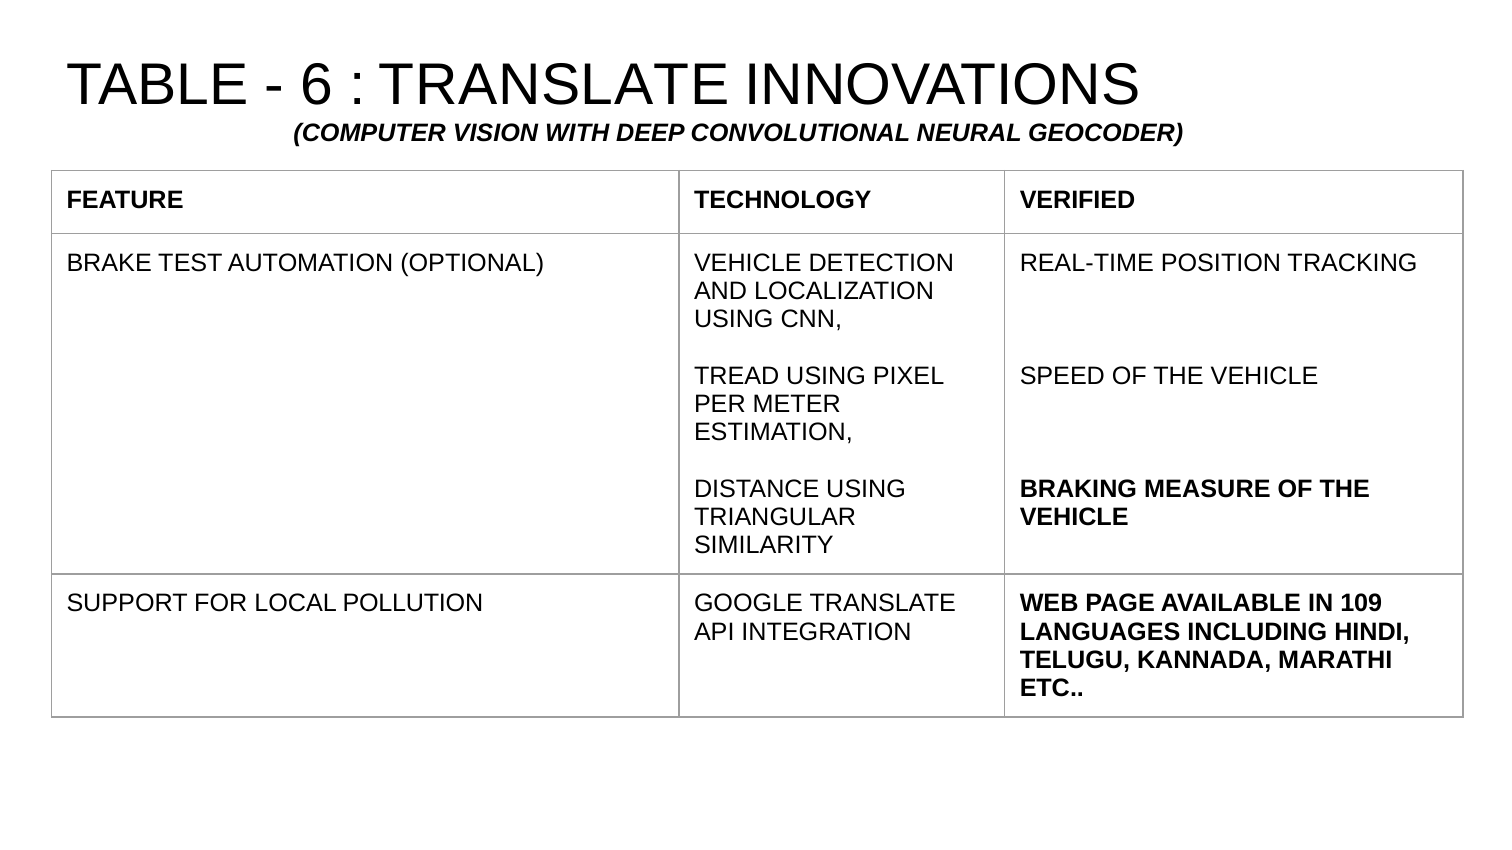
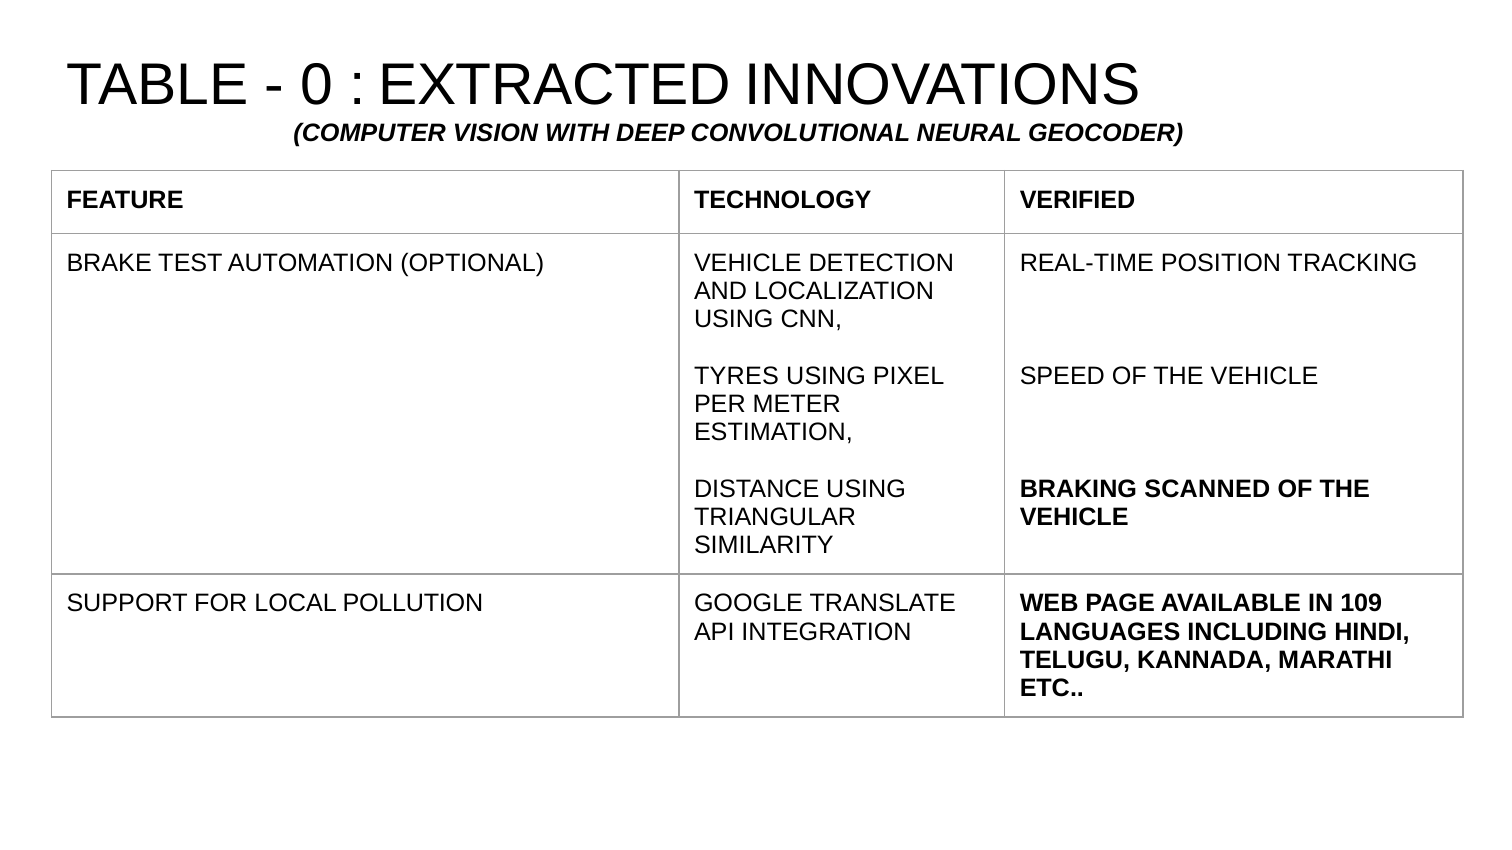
6: 6 -> 0
TRANSLATE at (554, 85): TRANSLATE -> EXTRACTED
TREAD: TREAD -> TYRES
MEASURE: MEASURE -> SCANNED
